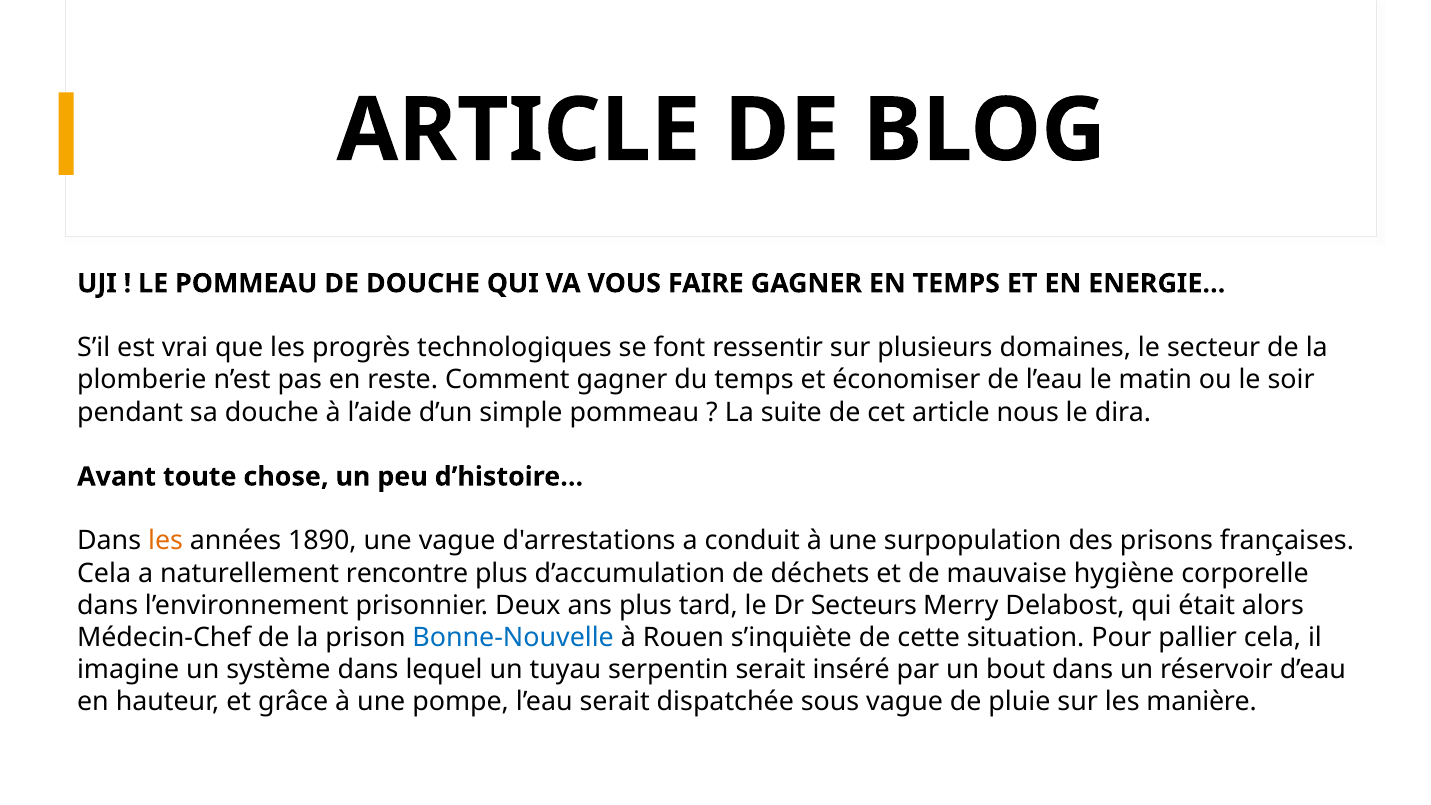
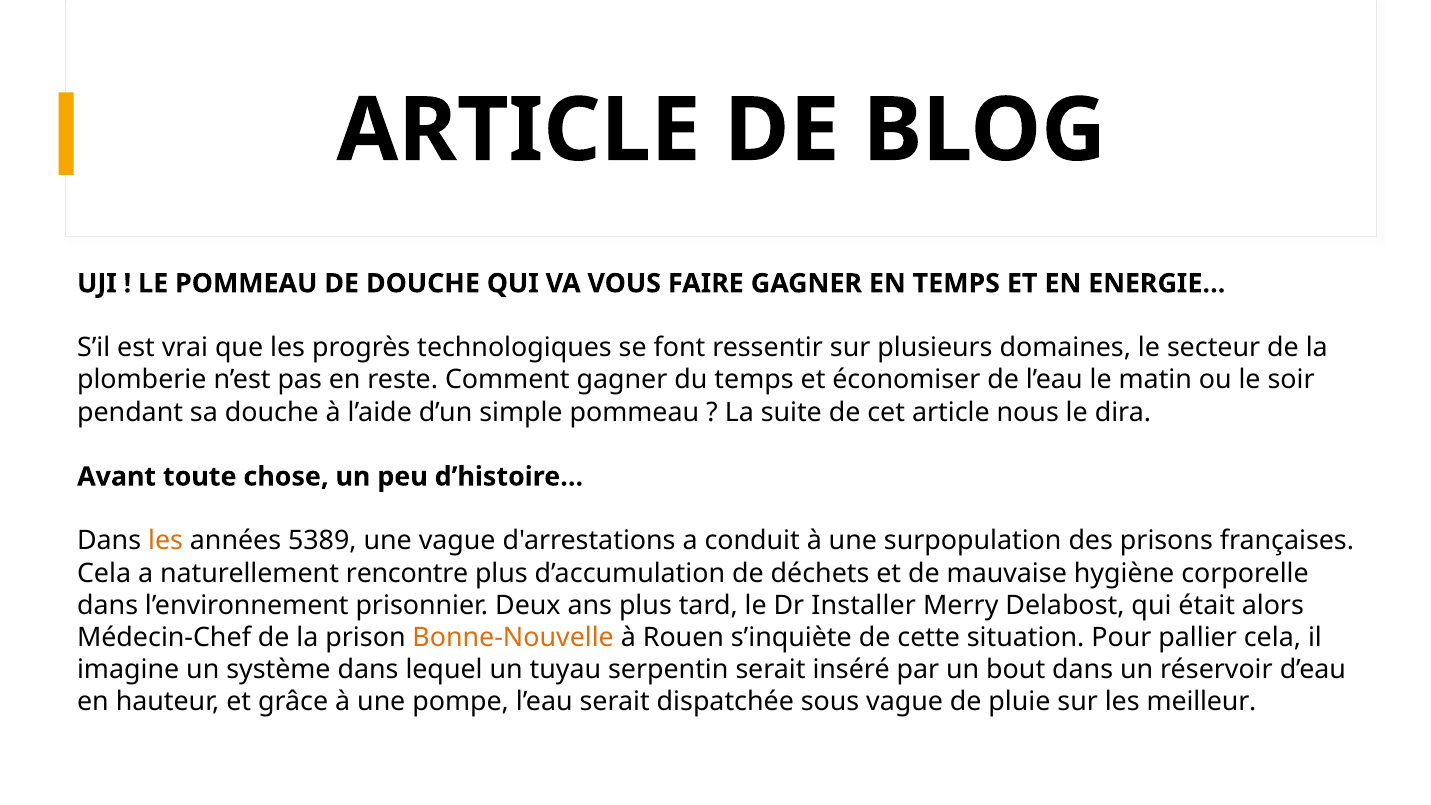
1890: 1890 -> 5389
Secteurs: Secteurs -> Installer
Bonne-Nouvelle colour: blue -> orange
manière: manière -> meilleur
